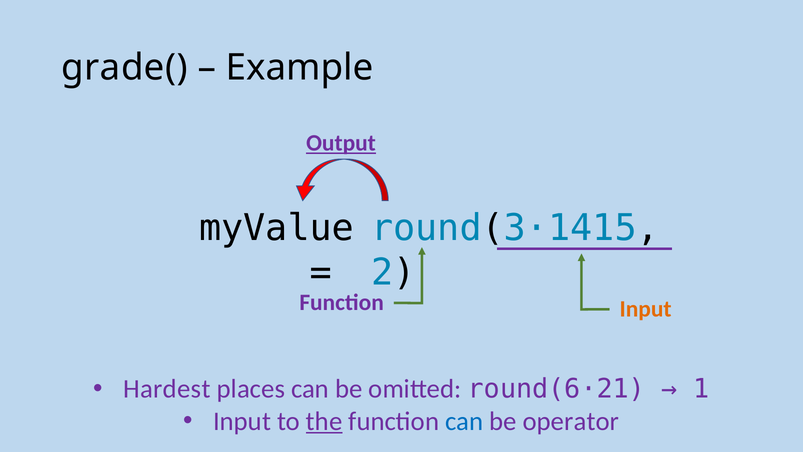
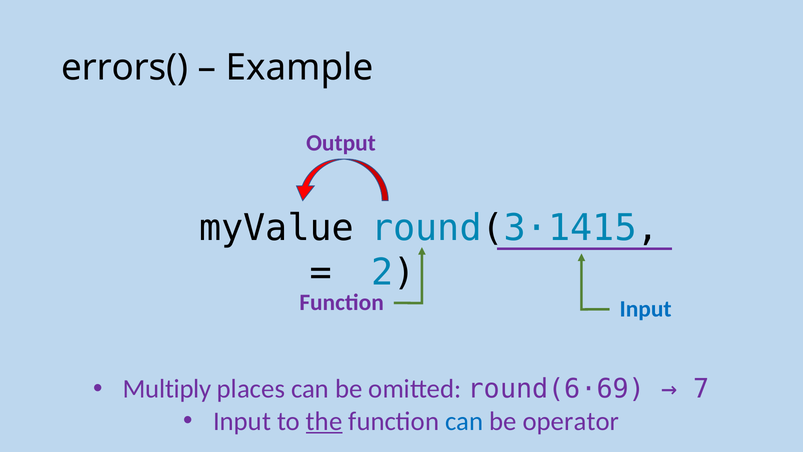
grade(: grade( -> errors(
Output underline: present -> none
Input at (646, 309) colour: orange -> blue
Hardest: Hardest -> Multiply
round(6·21: round(6·21 -> round(6·69
1: 1 -> 7
